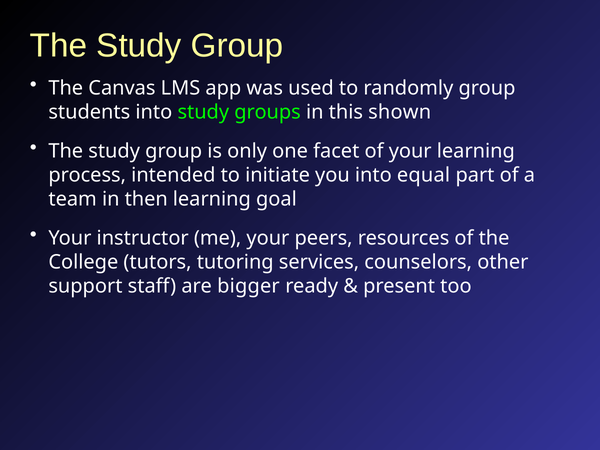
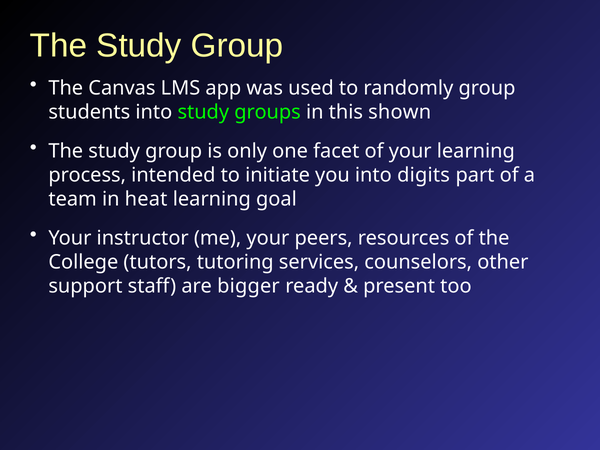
equal: equal -> digits
then: then -> heat
